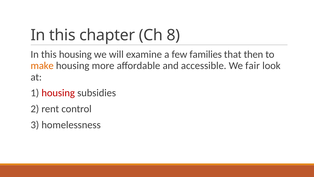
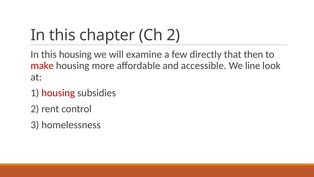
Ch 8: 8 -> 2
families: families -> directly
make colour: orange -> red
fair: fair -> line
